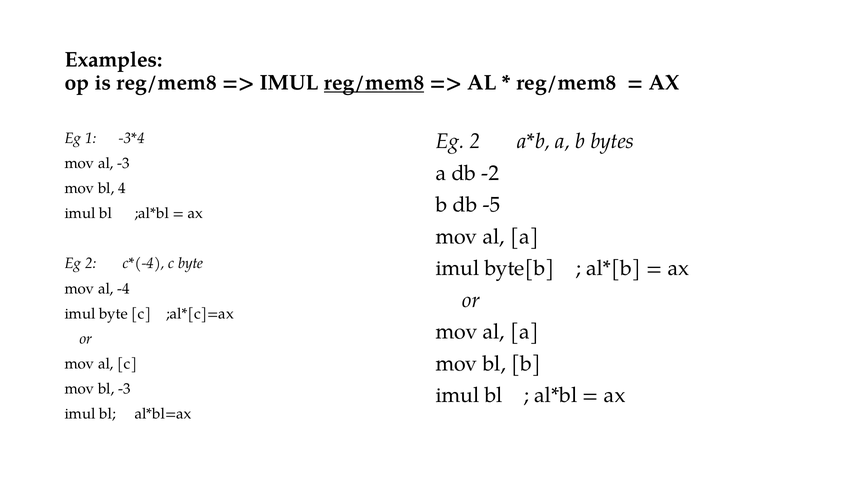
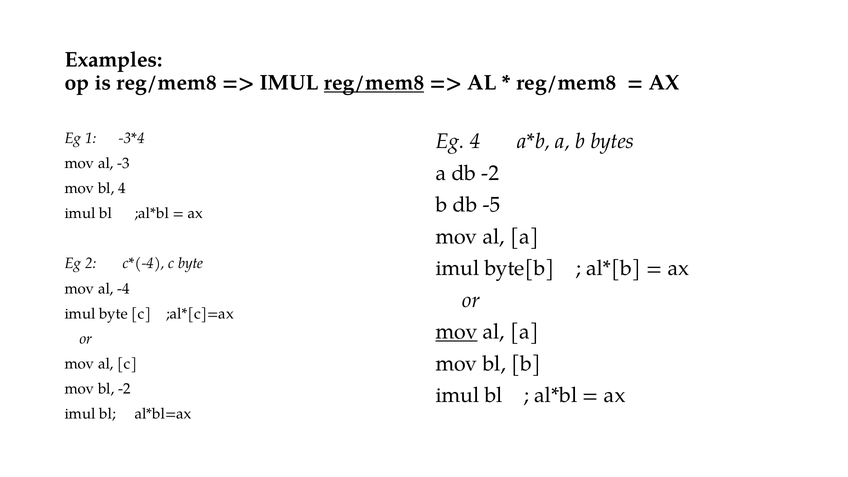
2 at (475, 141): 2 -> 4
mov at (457, 332) underline: none -> present
bl -3: -3 -> -2
